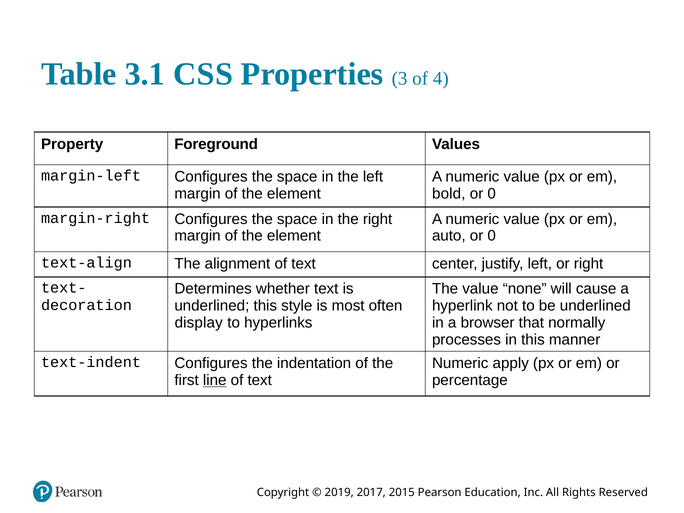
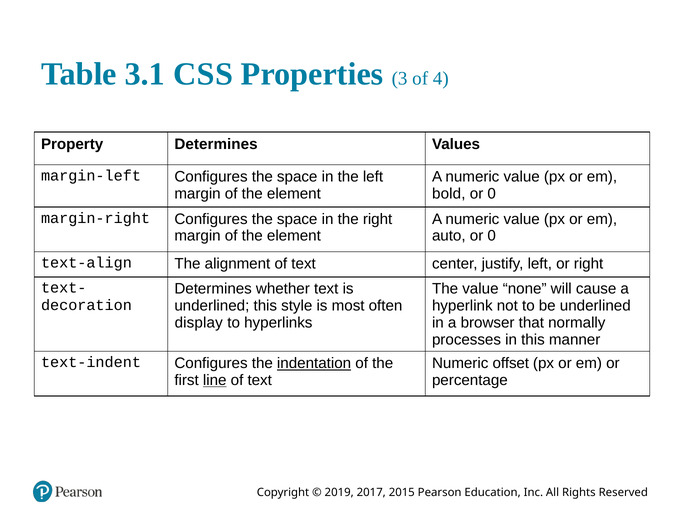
Property Foreground: Foreground -> Determines
apply: apply -> offset
indentation underline: none -> present
